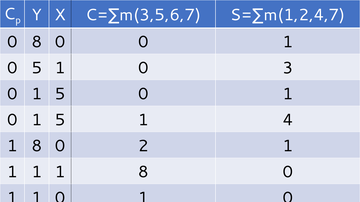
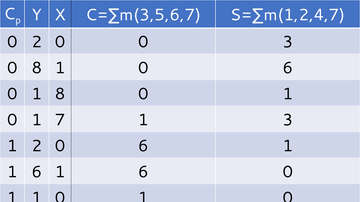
0 8: 8 -> 2
0 0 1: 1 -> 3
0 5: 5 -> 8
1 0 3: 3 -> 6
5 at (60, 94): 5 -> 8
5 at (60, 120): 5 -> 7
1 4: 4 -> 3
8 at (37, 146): 8 -> 2
2 at (143, 146): 2 -> 6
1 at (37, 172): 1 -> 6
8 at (143, 172): 8 -> 6
